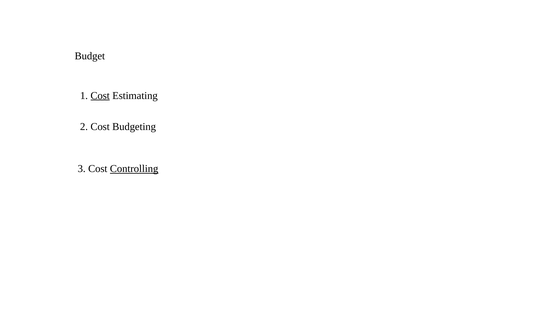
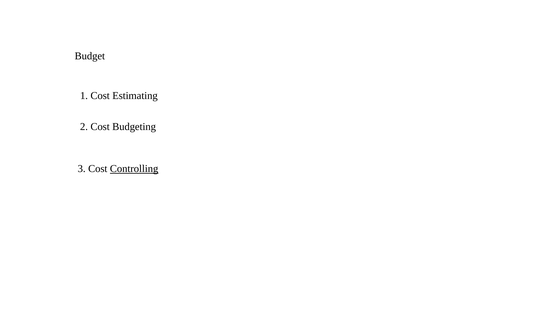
Cost at (100, 95) underline: present -> none
